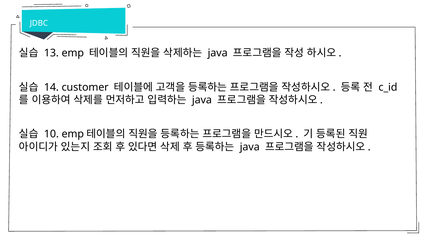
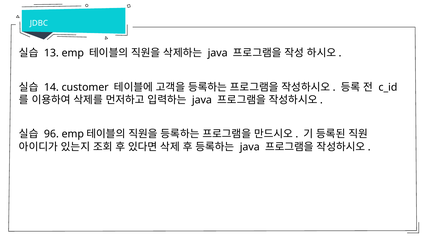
10: 10 -> 96
